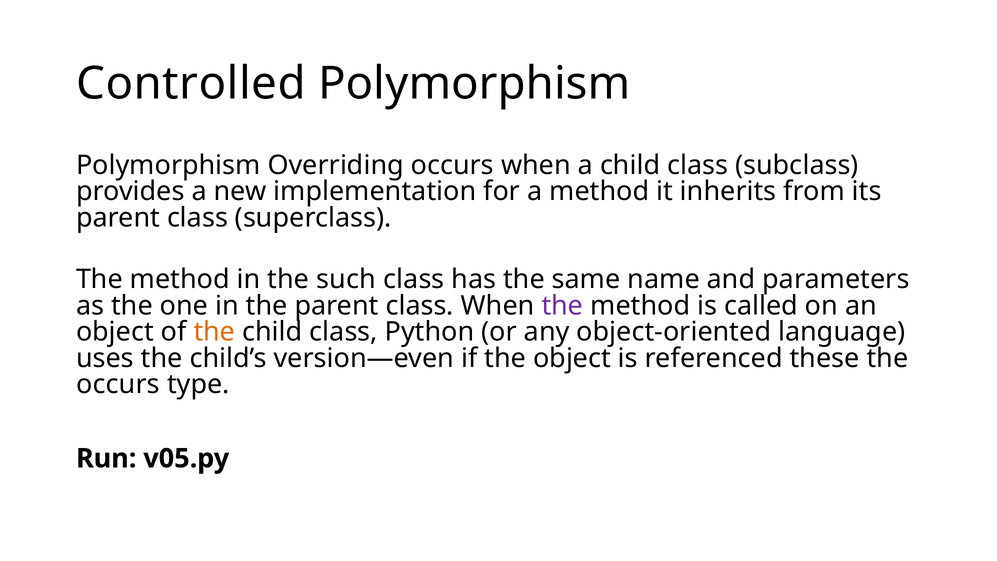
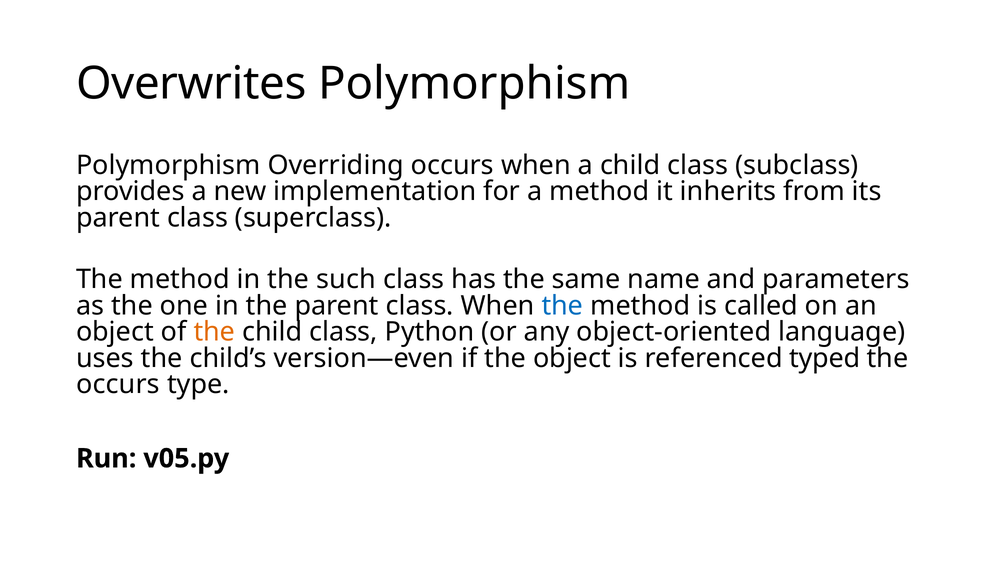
Controlled: Controlled -> Overwrites
the at (562, 306) colour: purple -> blue
these: these -> typed
